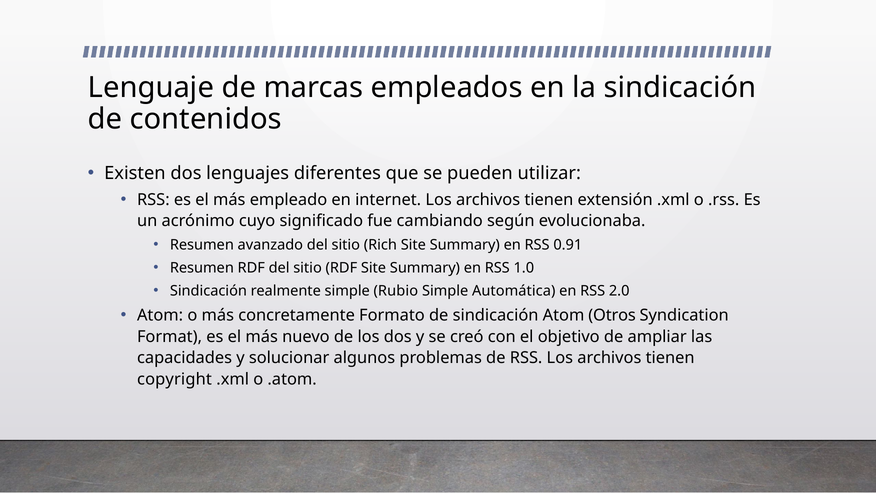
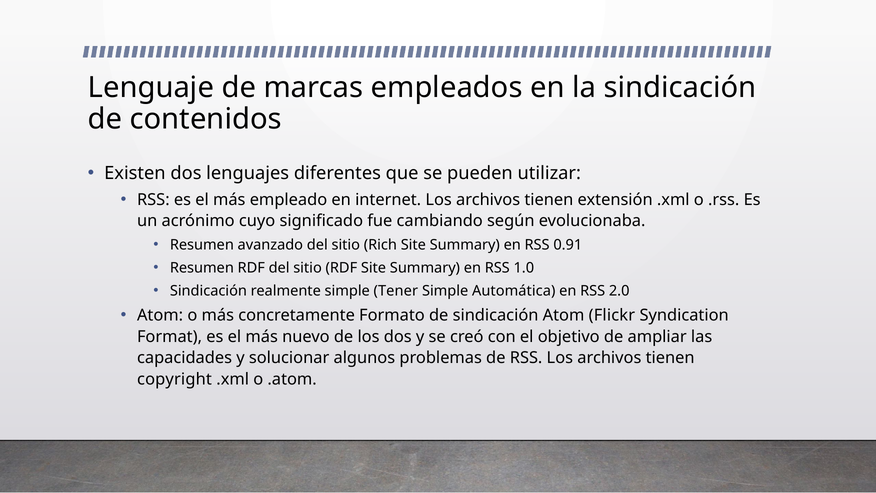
Rubio: Rubio -> Tener
Otros: Otros -> Flickr
